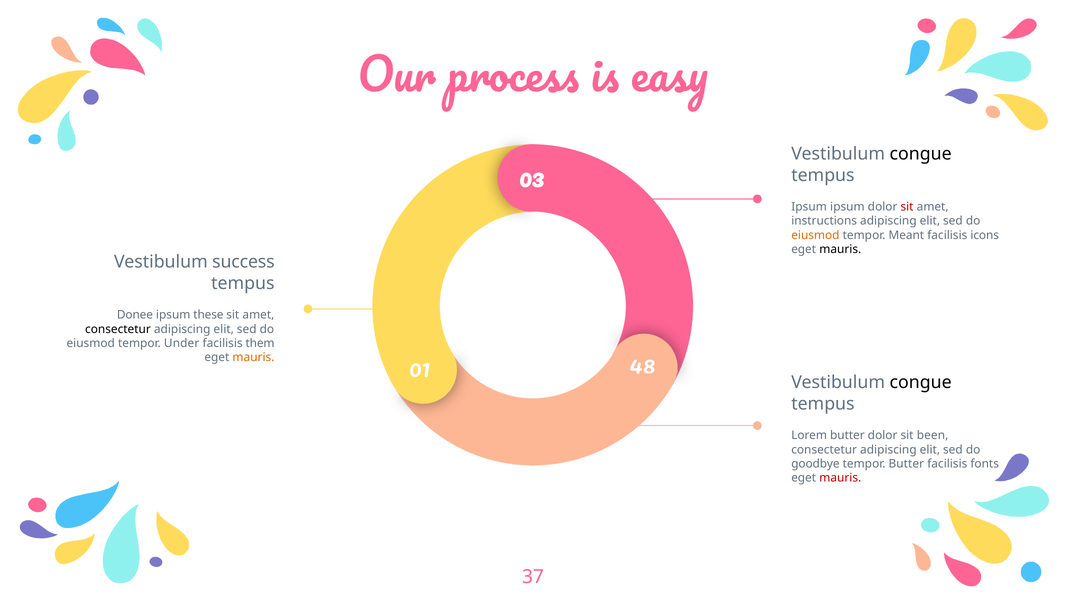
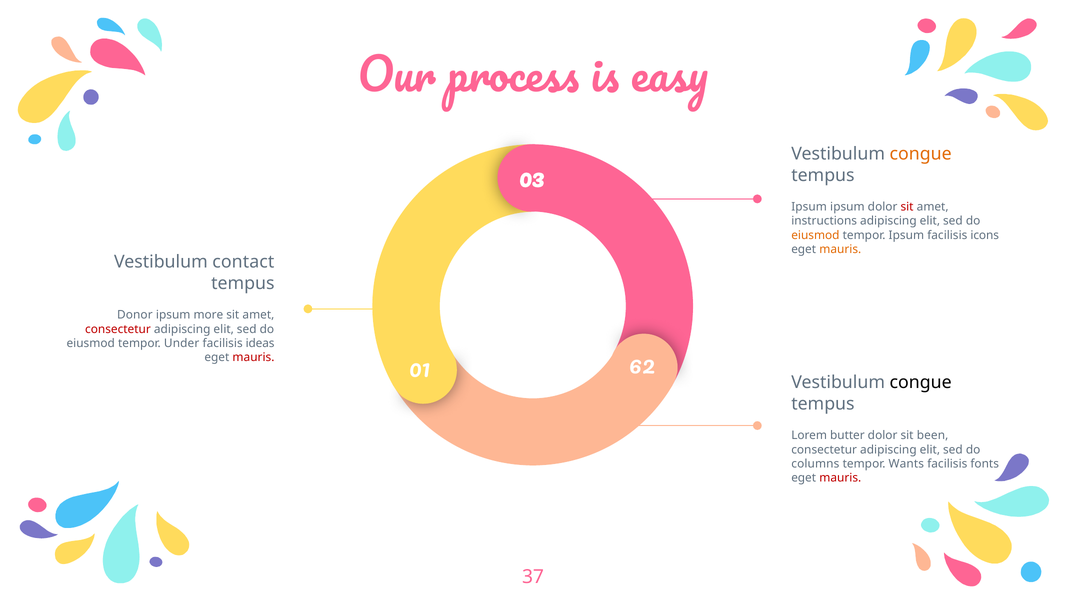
congue at (921, 154) colour: black -> orange
tempor Meant: Meant -> Ipsum
mauris at (840, 249) colour: black -> orange
success: success -> contact
Donee: Donee -> Donor
these: these -> more
consectetur at (118, 329) colour: black -> red
them: them -> ideas
mauris at (253, 357) colour: orange -> red
48: 48 -> 62
goodbye: goodbye -> columns
tempor Butter: Butter -> Wants
